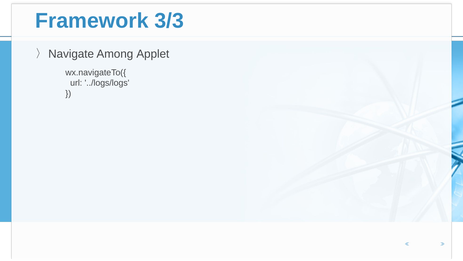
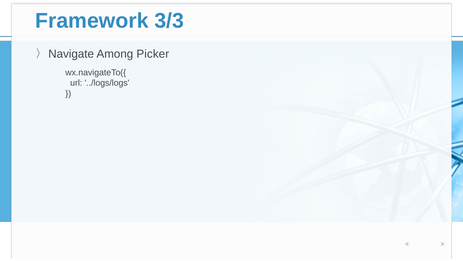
Applet: Applet -> Picker
